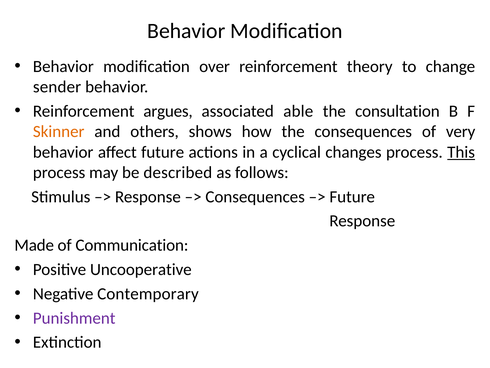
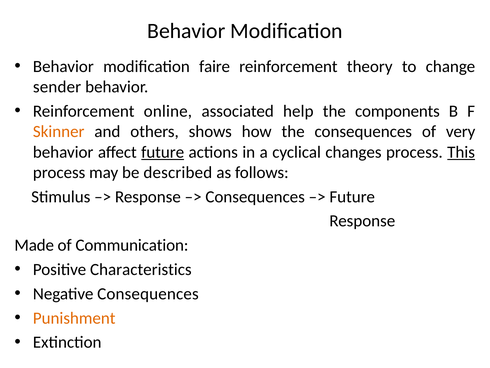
over: over -> faire
argues: argues -> online
able: able -> help
consultation: consultation -> components
future at (163, 152) underline: none -> present
Uncooperative: Uncooperative -> Characteristics
Negative Contemporary: Contemporary -> Consequences
Punishment colour: purple -> orange
